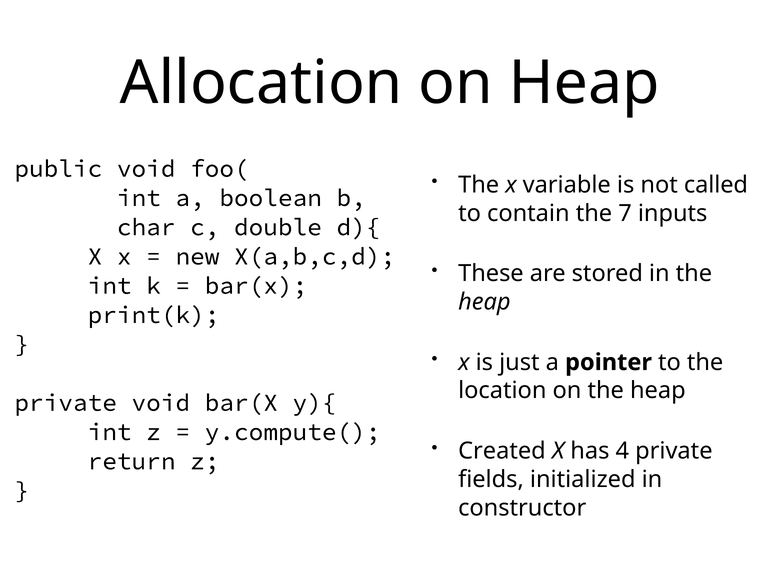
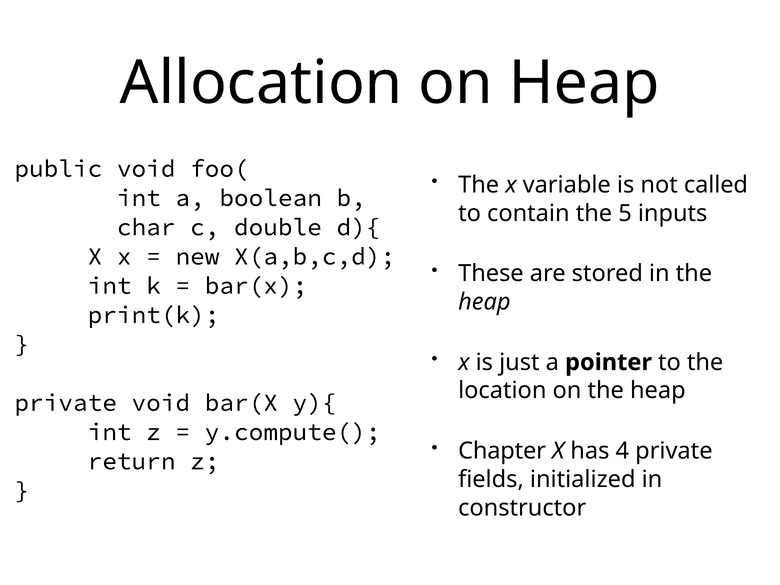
7: 7 -> 5
Created: Created -> Chapter
